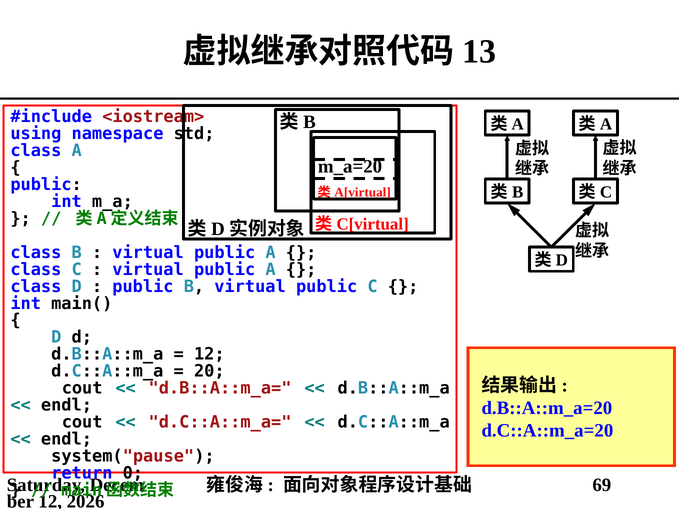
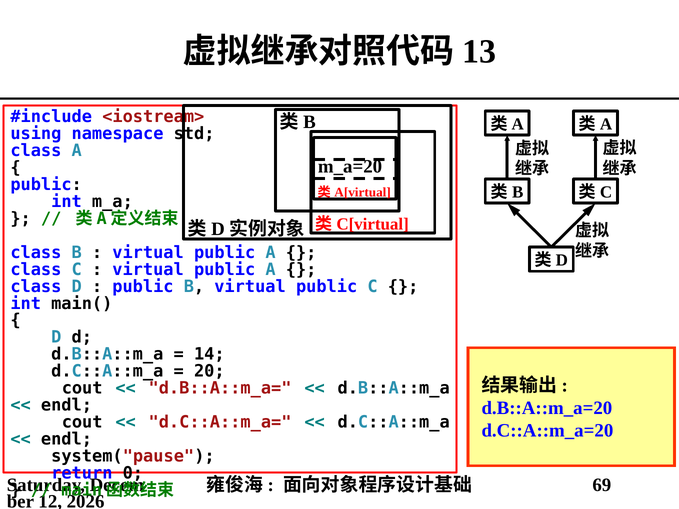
12 at (209, 354): 12 -> 14
